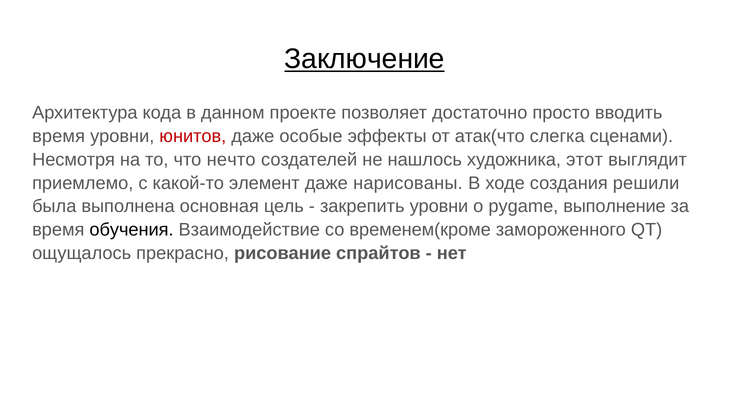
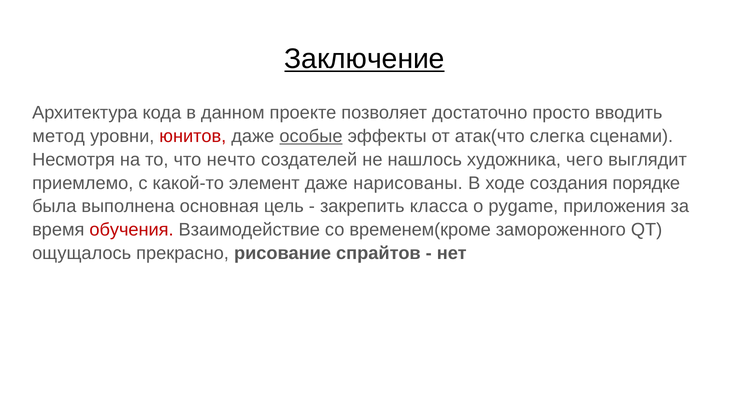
время at (59, 136): время -> метод
особые underline: none -> present
этот: этот -> чего
решили: решили -> порядке
закрепить уровни: уровни -> класса
выполнение: выполнение -> приложения
обучения colour: black -> red
